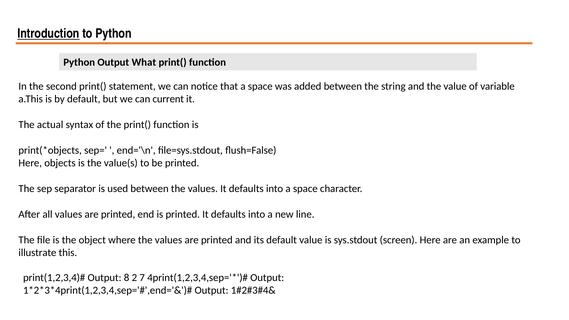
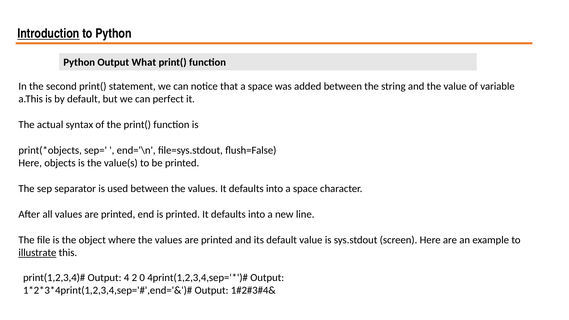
current: current -> perfect
illustrate underline: none -> present
8: 8 -> 4
7: 7 -> 0
